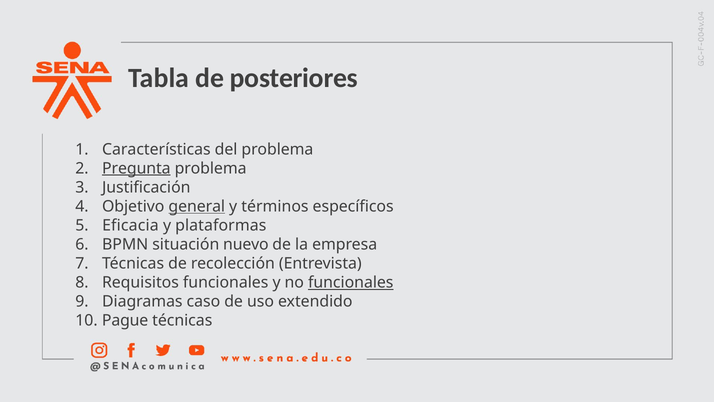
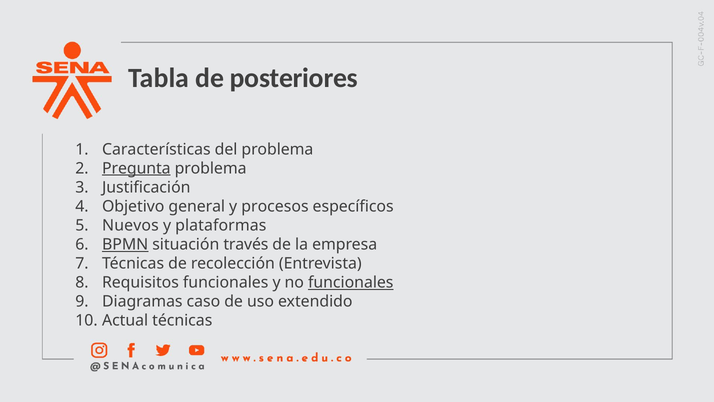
general underline: present -> none
términos: términos -> procesos
Eficacia: Eficacia -> Nuevos
BPMN underline: none -> present
nuevo: nuevo -> través
Pague: Pague -> Actual
